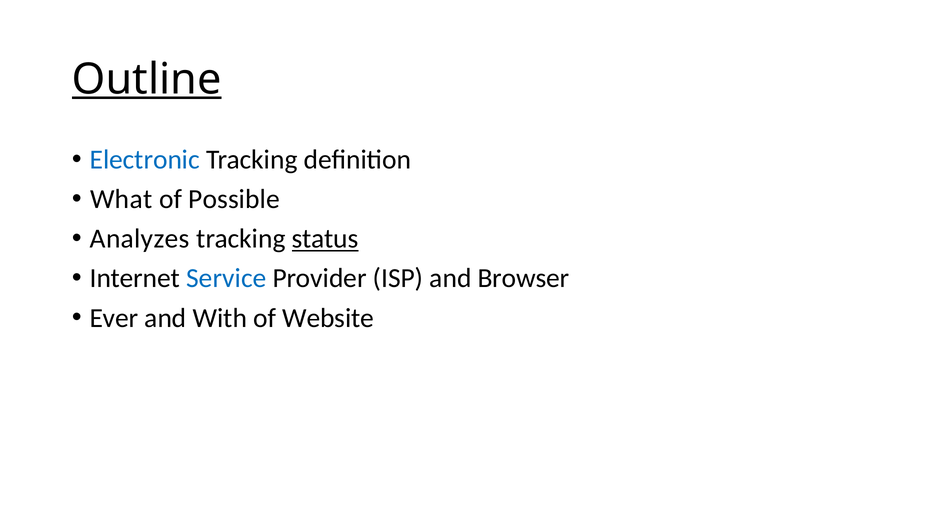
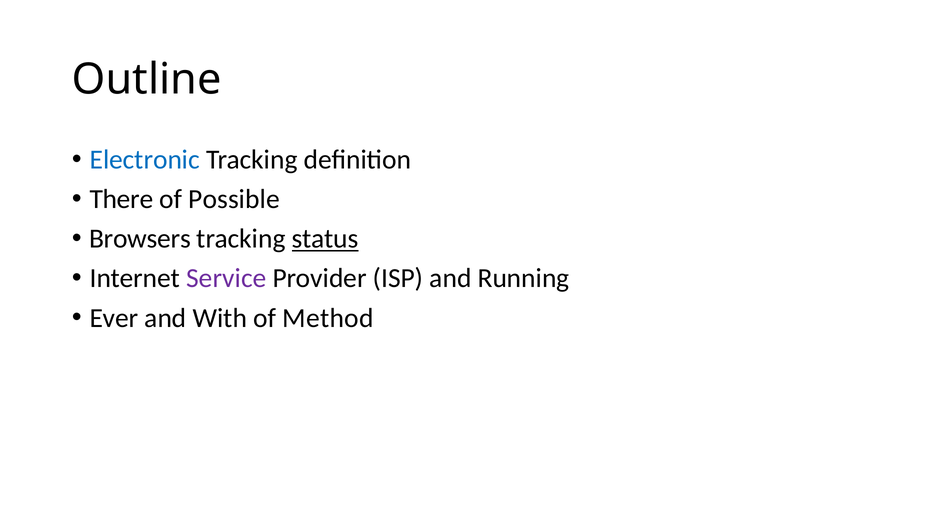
Outline underline: present -> none
What: What -> There
Analyzes: Analyzes -> Browsers
Service colour: blue -> purple
Browser: Browser -> Running
Website: Website -> Method
